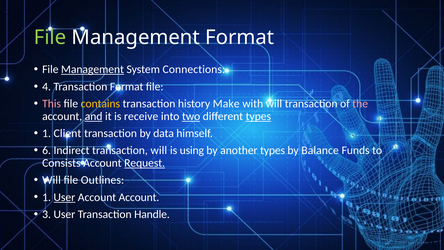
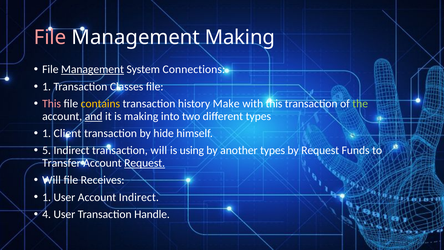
File at (50, 37) colour: light green -> pink
Management Format: Format -> Making
4 at (47, 87): 4 -> 1
Transaction Format: Format -> Classes
with will: will -> this
the colour: pink -> light green
is receive: receive -> making
two underline: present -> none
types at (258, 116) underline: present -> none
data: data -> hide
6: 6 -> 5
by Balance: Balance -> Request
Consists: Consists -> Transfer
Outlines: Outlines -> Receives
User at (64, 197) underline: present -> none
Account Account: Account -> Indirect
3: 3 -> 4
